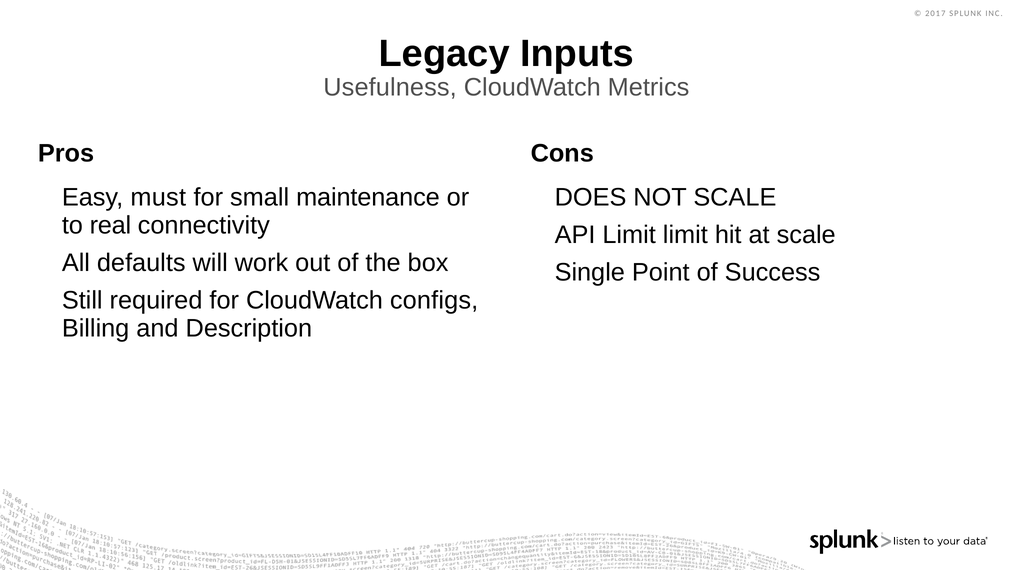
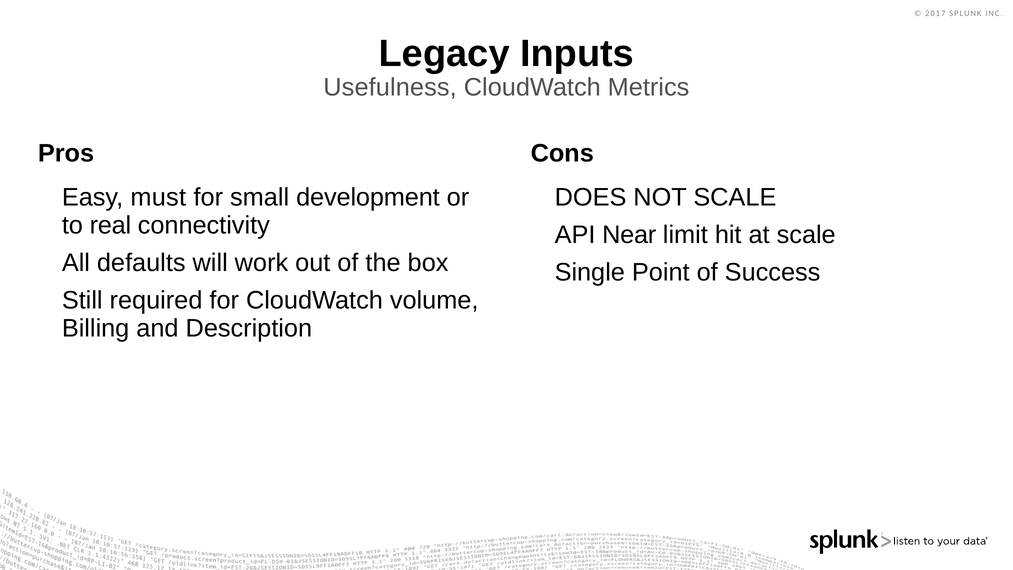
maintenance: maintenance -> development
API Limit: Limit -> Near
configs: configs -> volume
